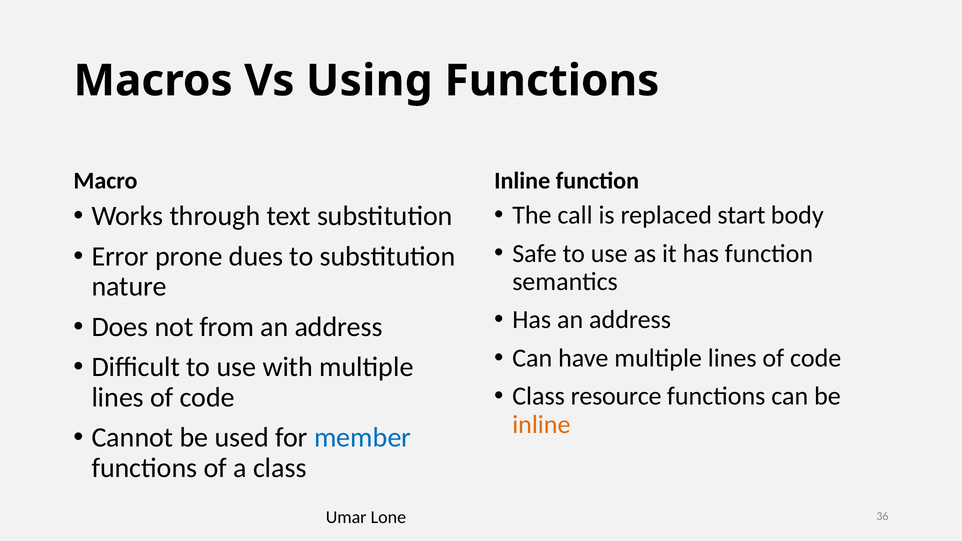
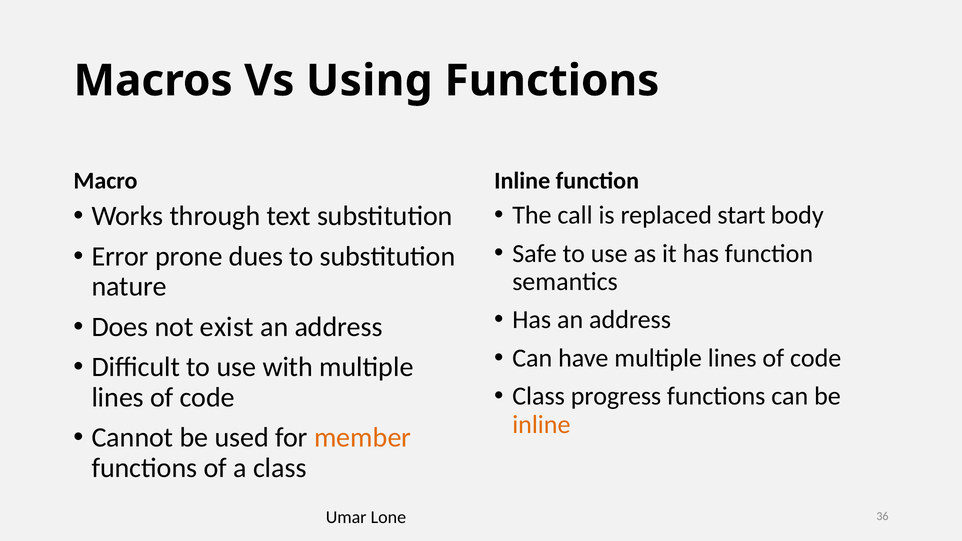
from: from -> exist
resource: resource -> progress
member colour: blue -> orange
